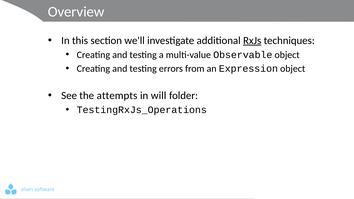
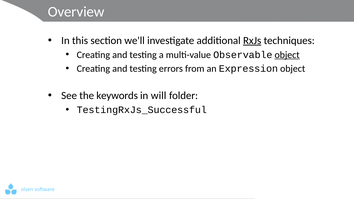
object at (287, 55) underline: none -> present
attempts: attempts -> keywords
TestingRxJs_Operations: TestingRxJs_Operations -> TestingRxJs_Successful
